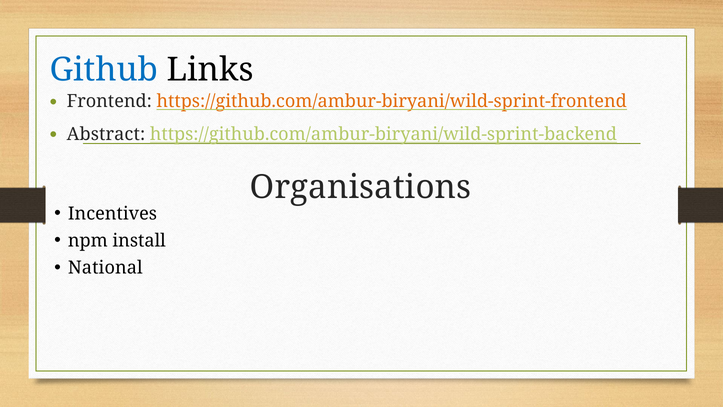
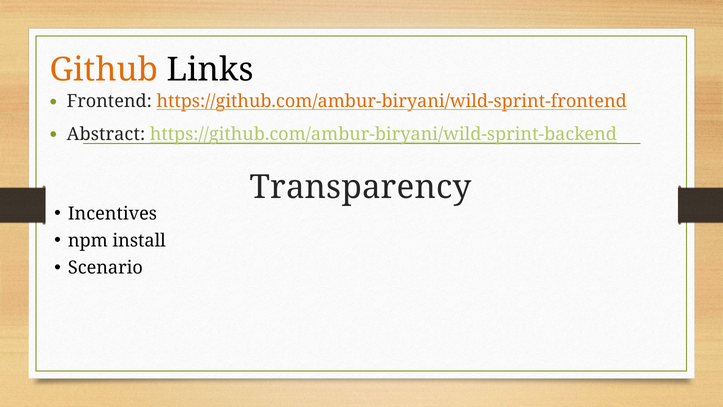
Github colour: blue -> orange
Organisations: Organisations -> Transparency
National: National -> Scenario
